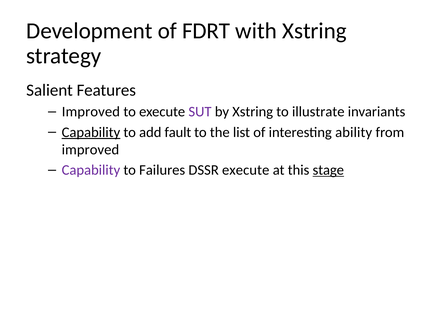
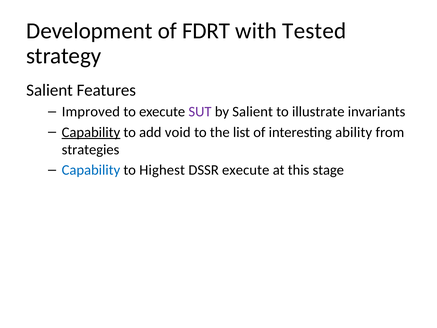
with Xstring: Xstring -> Tested
by Xstring: Xstring -> Salient
fault: fault -> void
improved at (90, 150): improved -> strategies
Capability at (91, 170) colour: purple -> blue
Failures: Failures -> Highest
stage underline: present -> none
